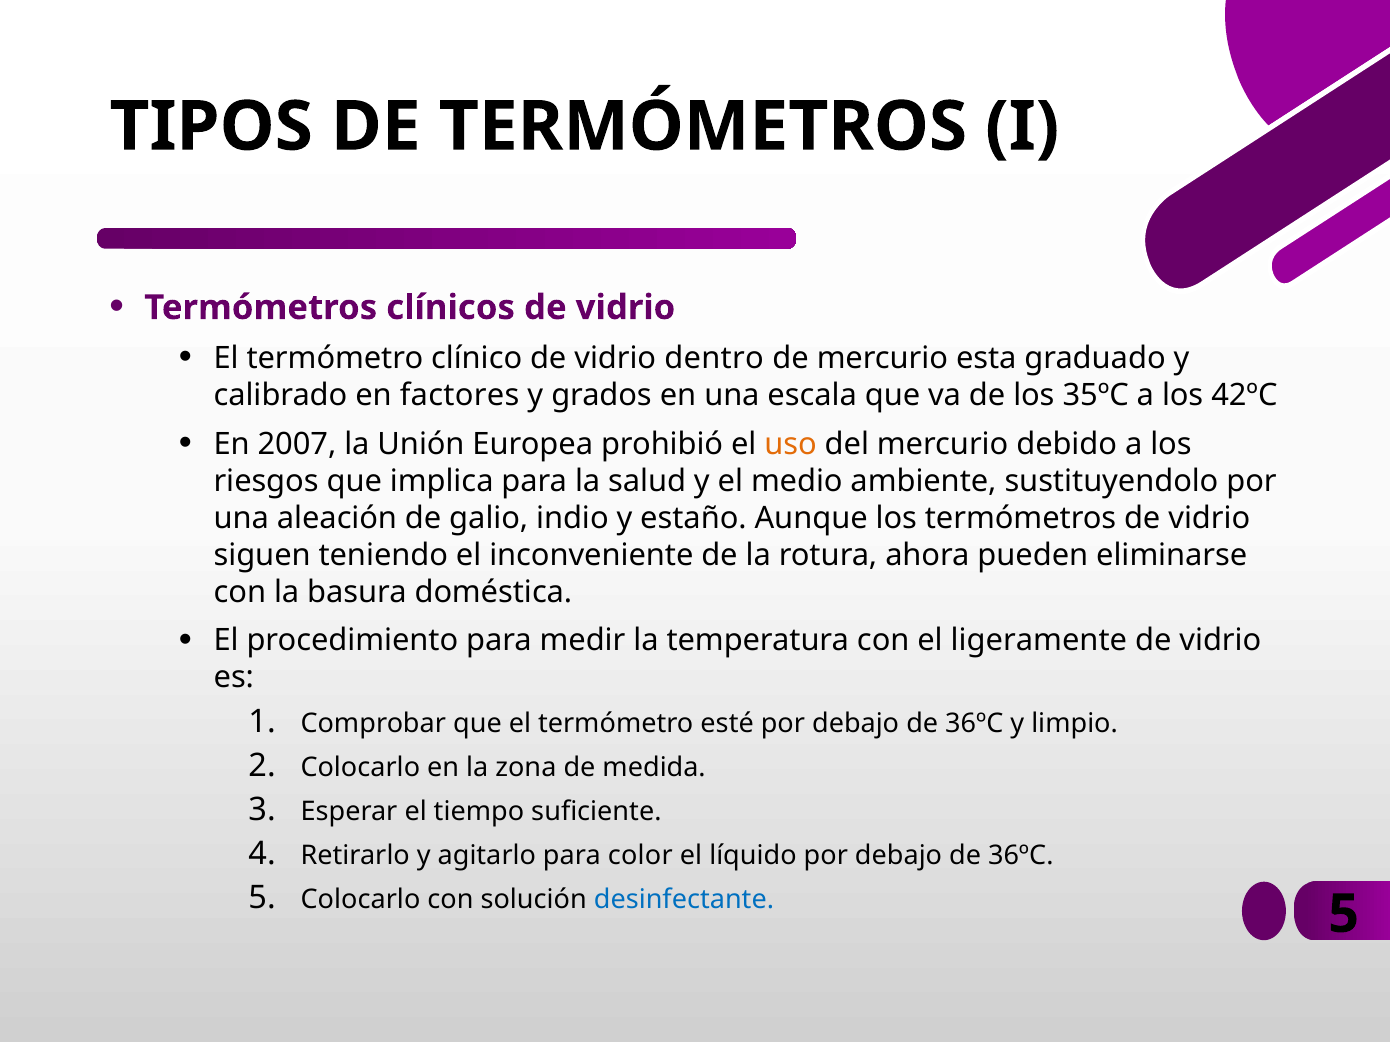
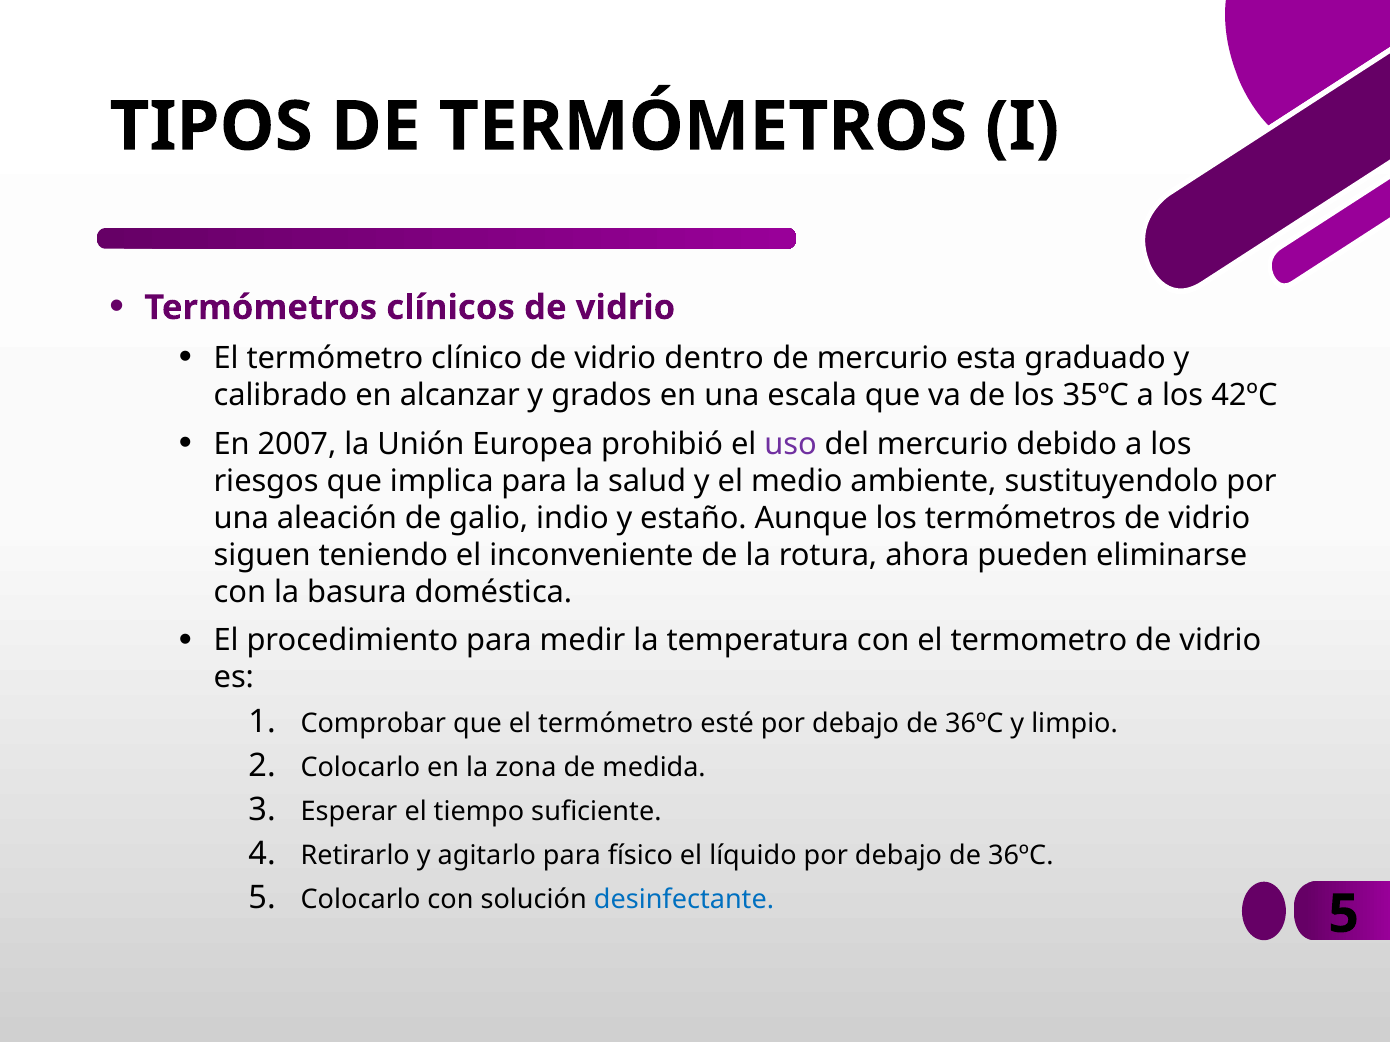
factores: factores -> alcanzar
uso colour: orange -> purple
ligeramente: ligeramente -> termometro
color: color -> físico
